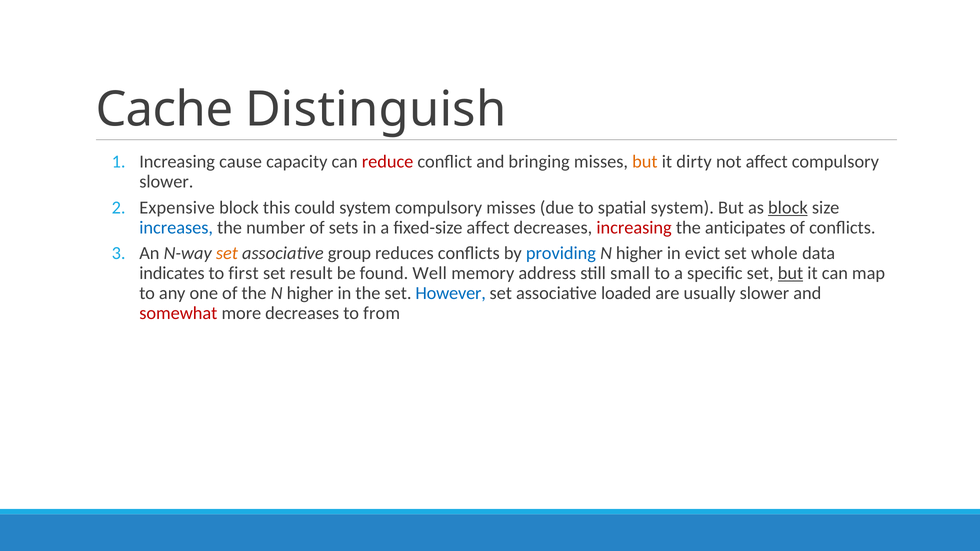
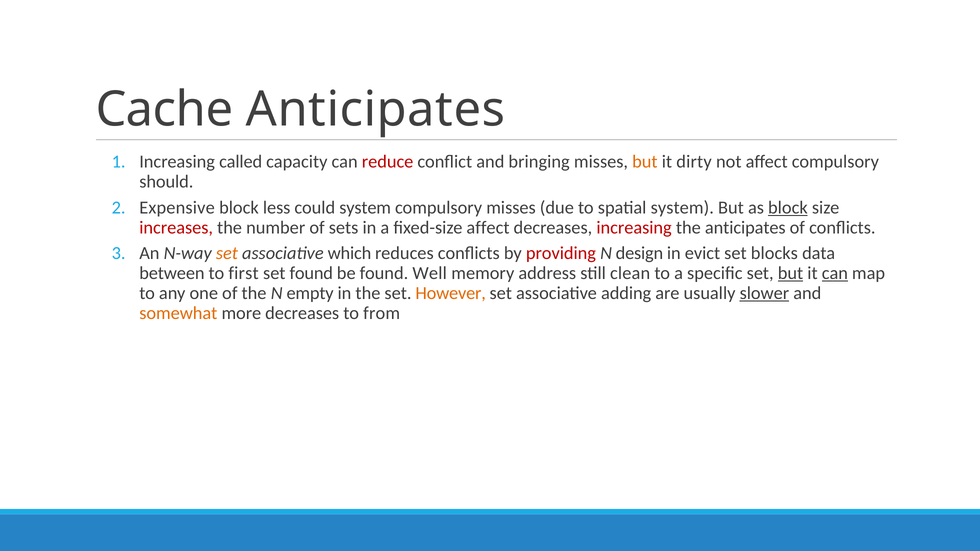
Cache Distinguish: Distinguish -> Anticipates
cause: cause -> called
slower at (166, 182): slower -> should
this: this -> less
increases colour: blue -> red
group: group -> which
providing colour: blue -> red
higher at (639, 254): higher -> design
whole: whole -> blocks
indicates: indicates -> between
set result: result -> found
small: small -> clean
can at (835, 273) underline: none -> present
the N higher: higher -> empty
However colour: blue -> orange
loaded: loaded -> adding
slower at (764, 293) underline: none -> present
somewhat colour: red -> orange
